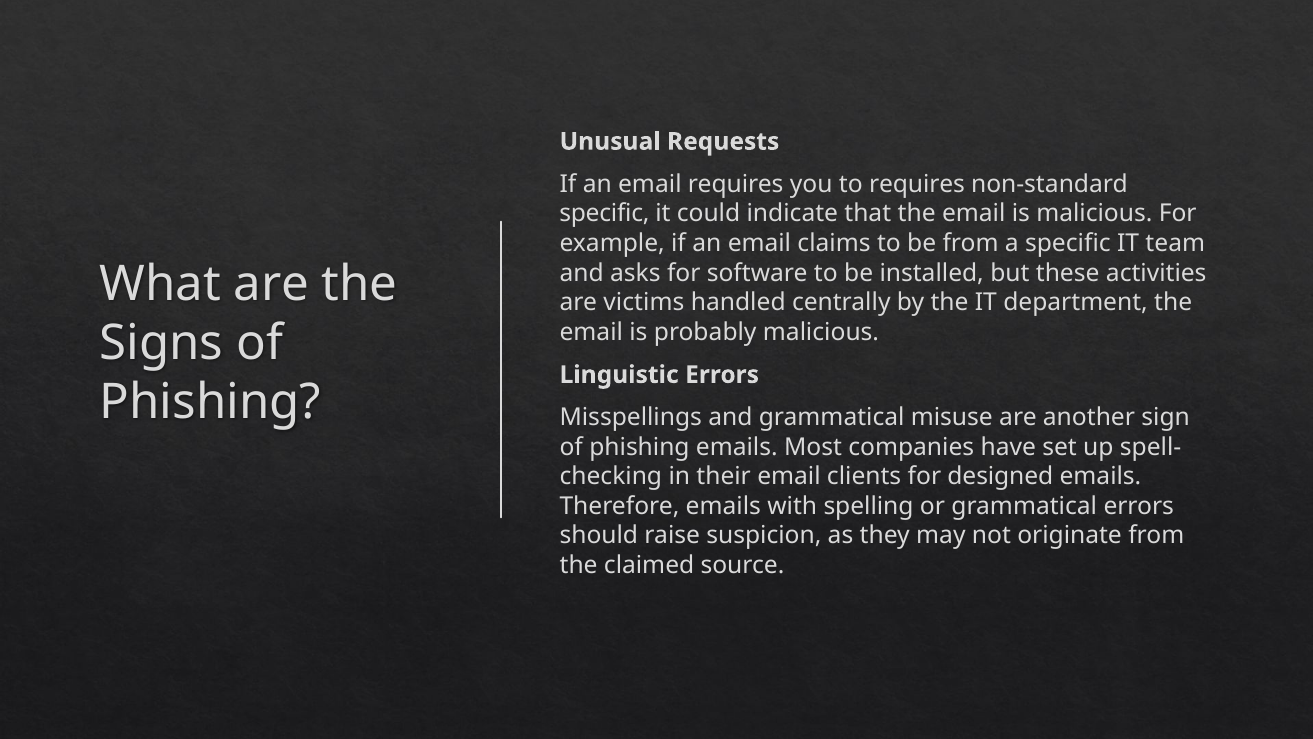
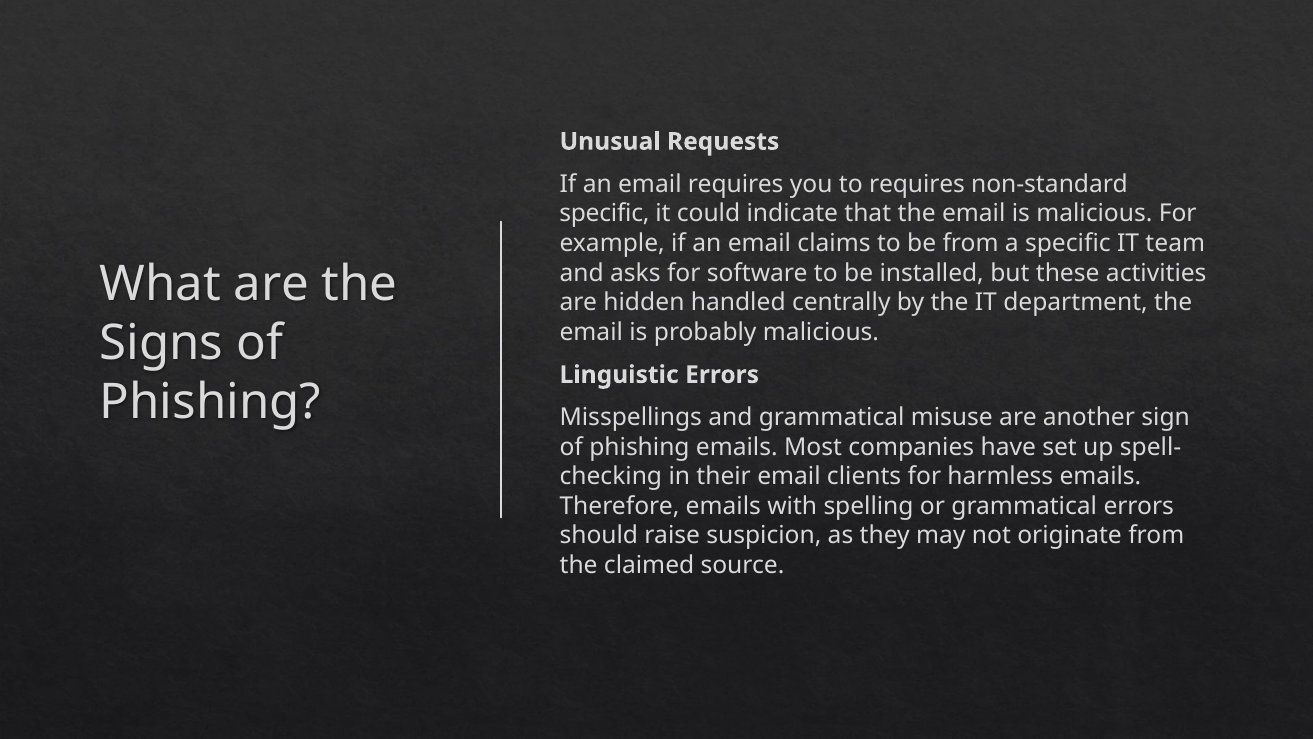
victims: victims -> hidden
designed: designed -> harmless
